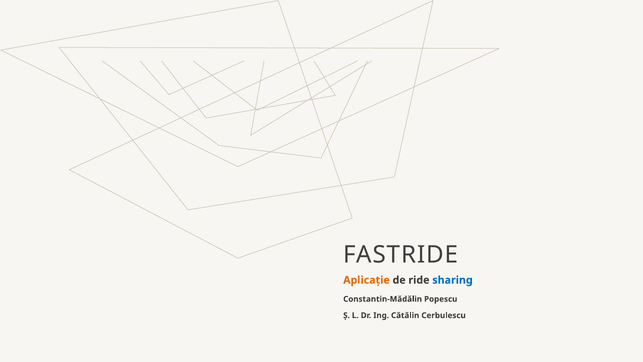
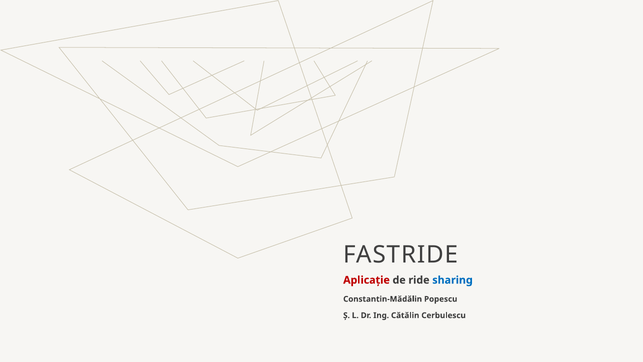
Aplicație colour: orange -> red
